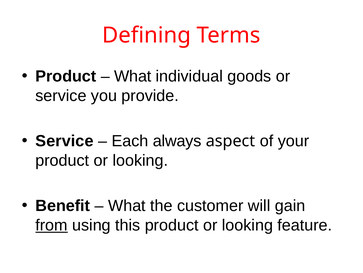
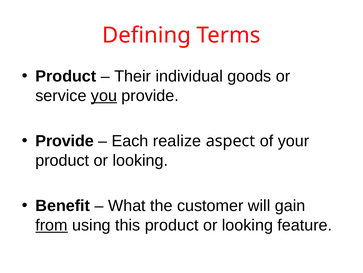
What at (133, 76): What -> Their
you underline: none -> present
Service at (64, 141): Service -> Provide
always: always -> realize
